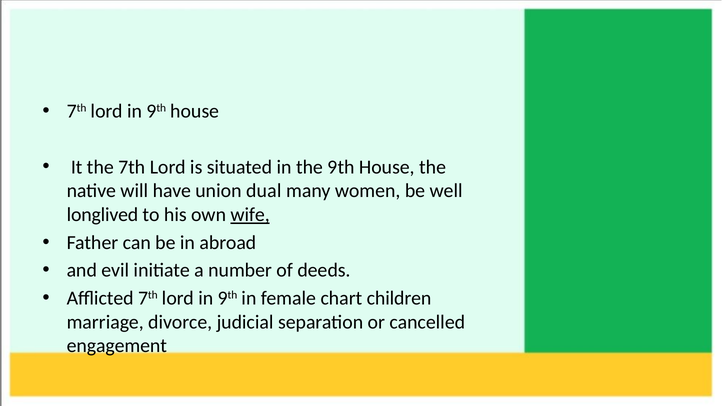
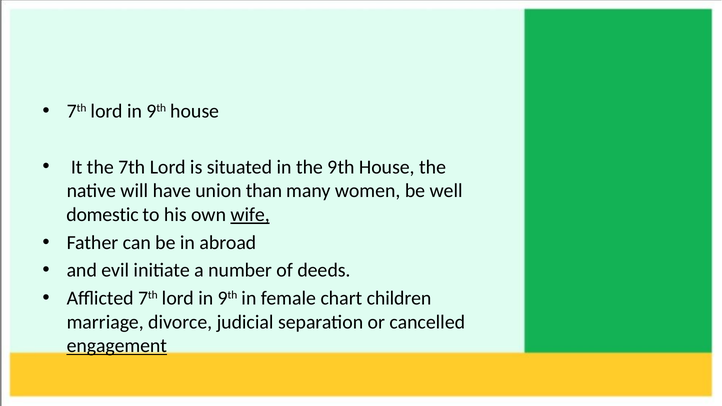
dual: dual -> than
longlived: longlived -> domestic
engagement underline: none -> present
